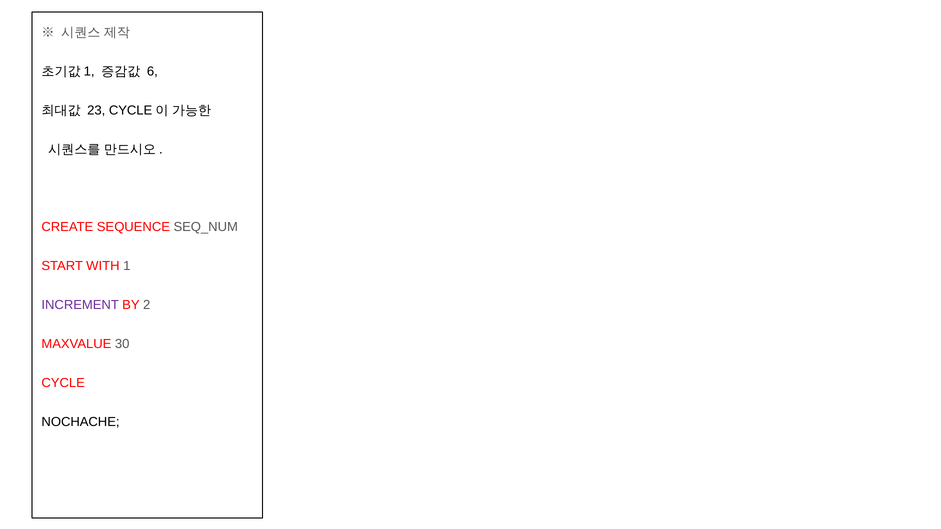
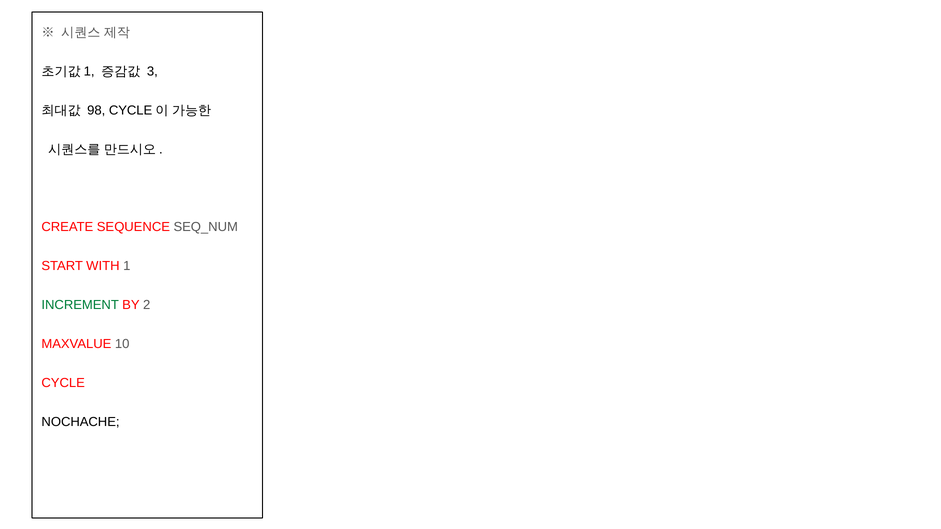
6: 6 -> 3
23: 23 -> 98
INCREMENT colour: purple -> green
30: 30 -> 10
